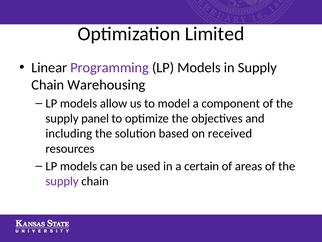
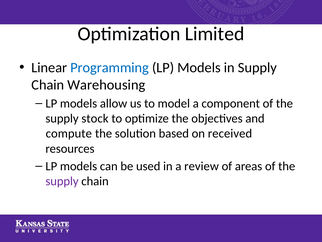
Programming colour: purple -> blue
panel: panel -> stock
including: including -> compute
certain: certain -> review
